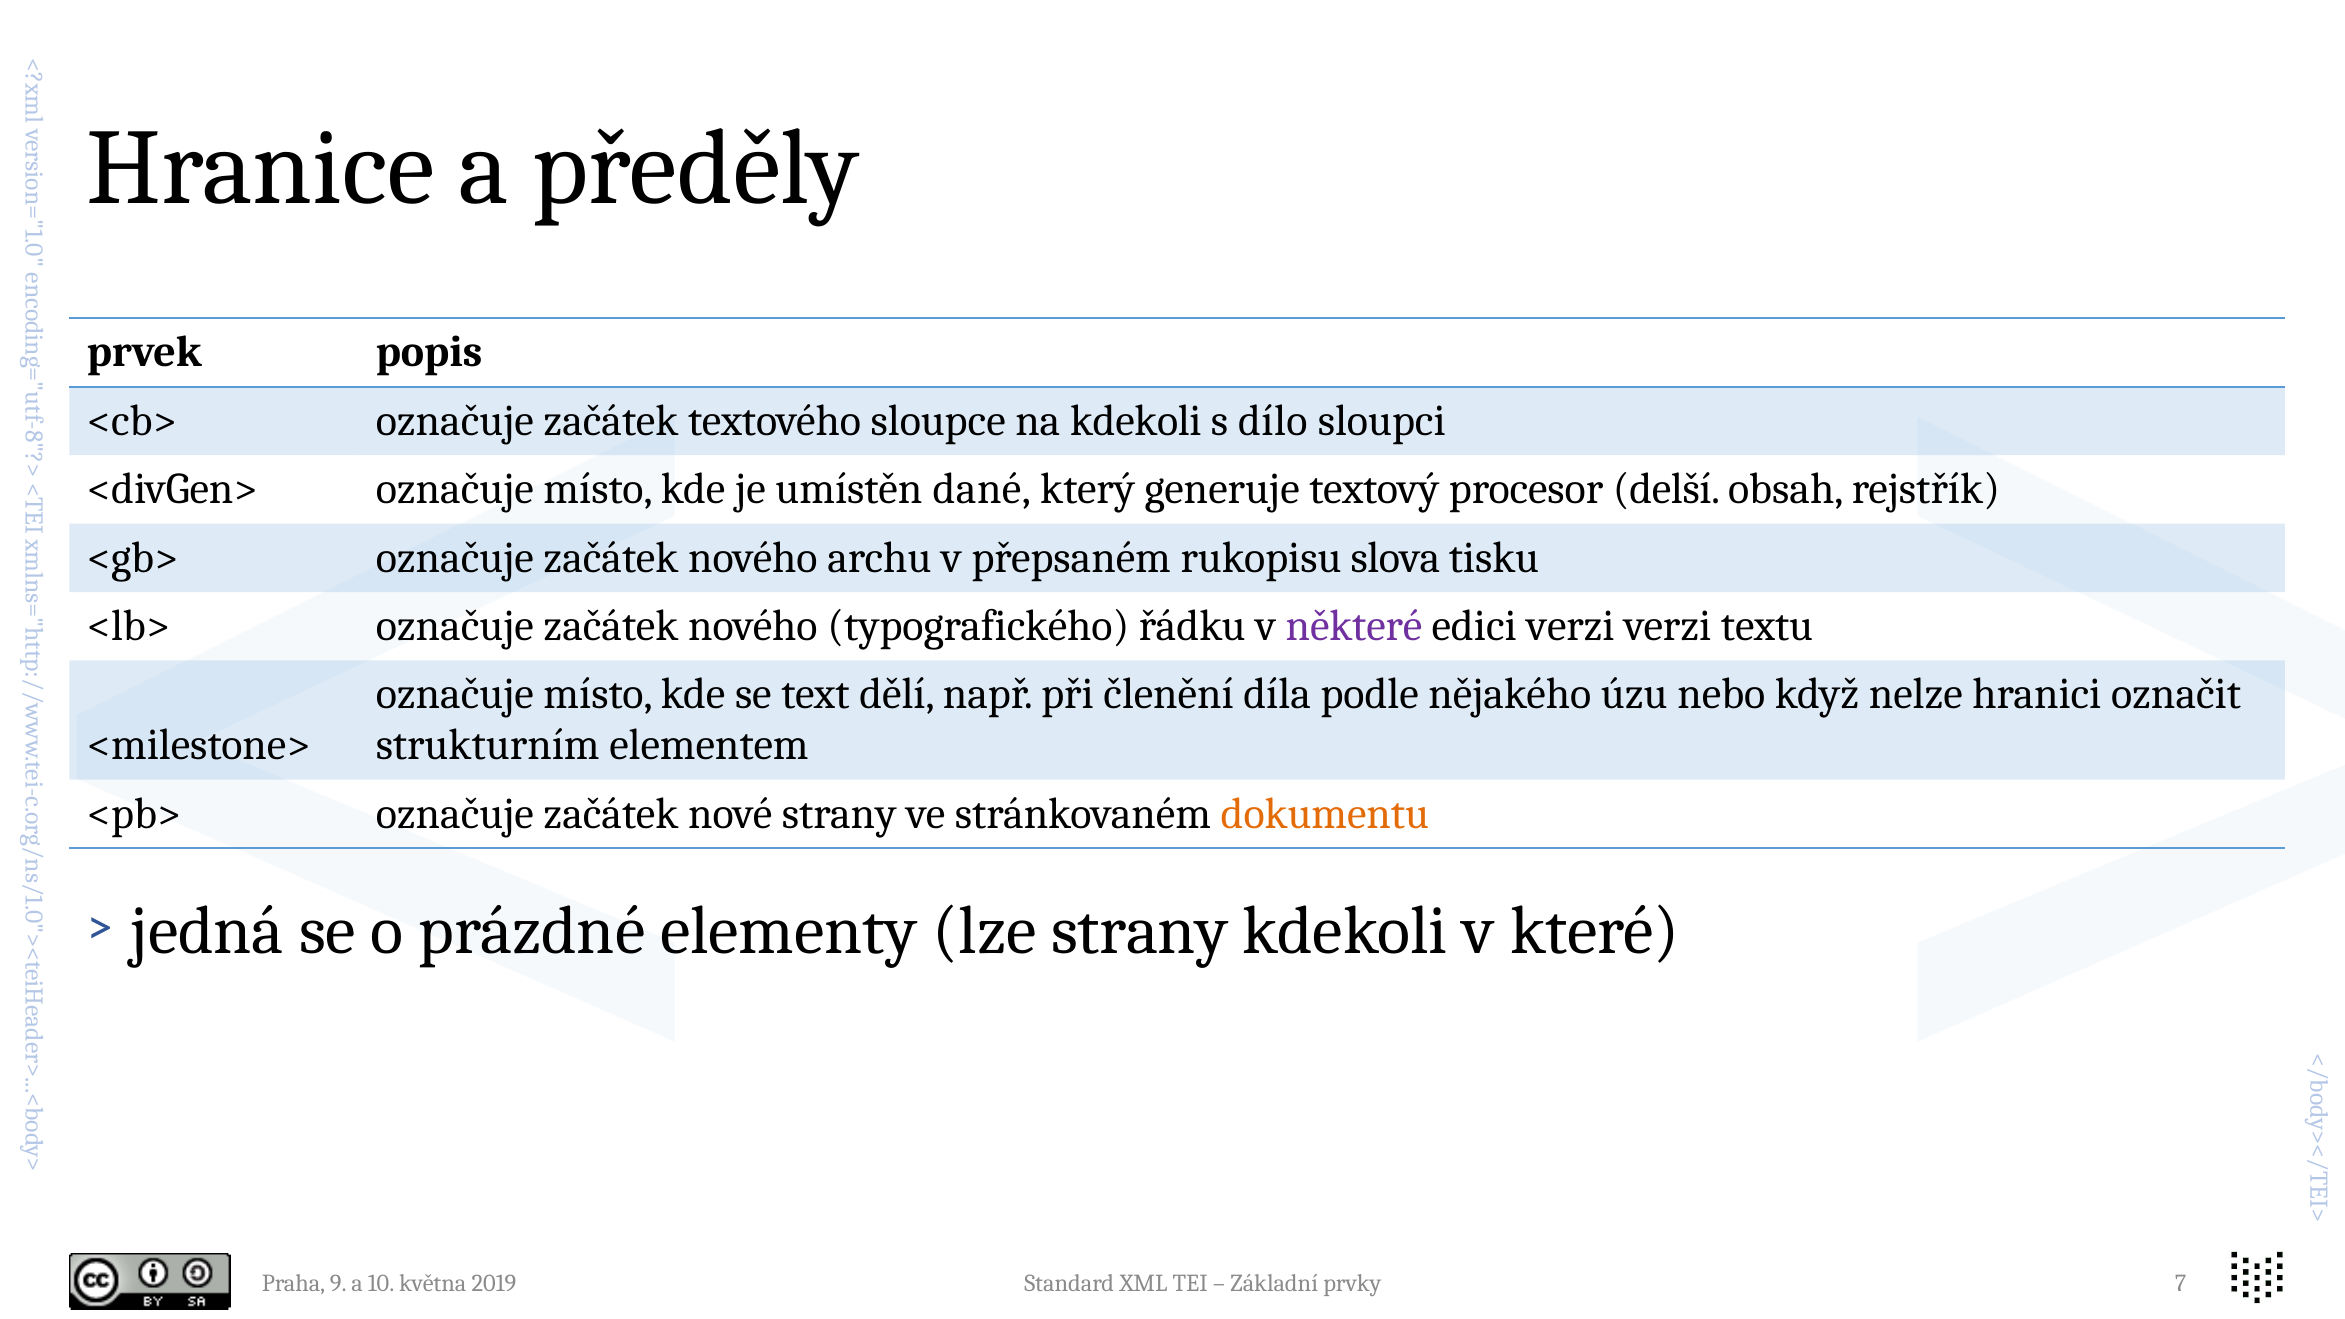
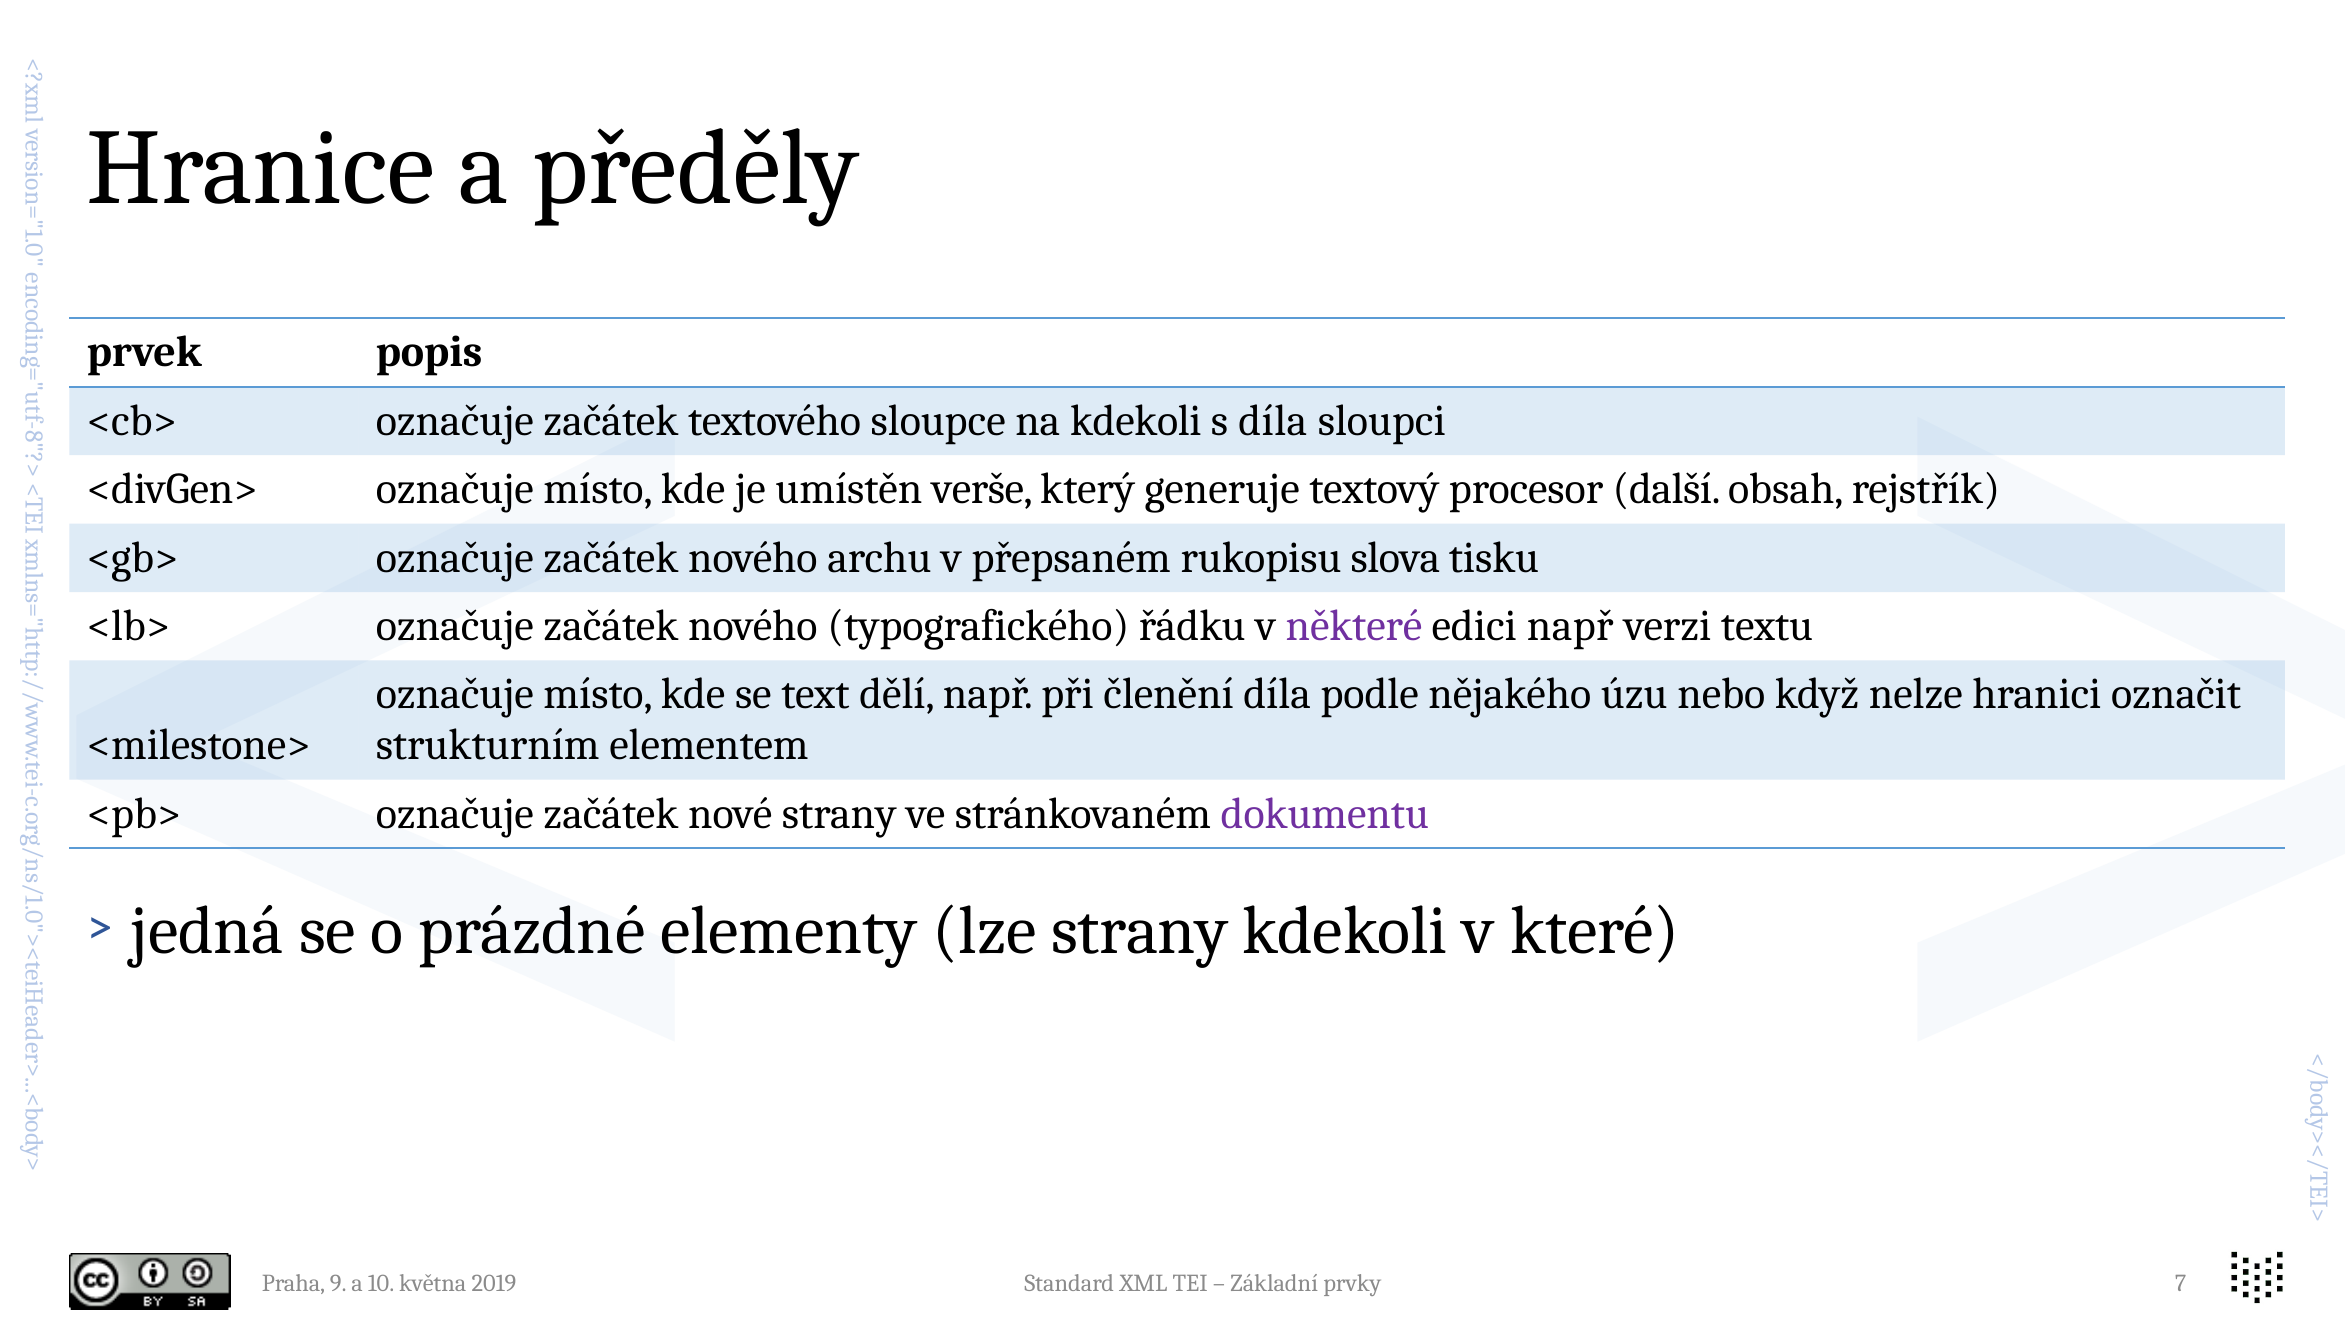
s dílo: dílo -> díla
dané: dané -> verše
delší: delší -> další
edici verzi: verzi -> např
dokumentu colour: orange -> purple
